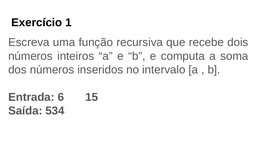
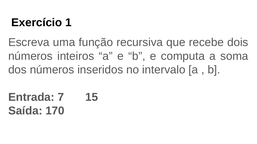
6: 6 -> 7
534: 534 -> 170
